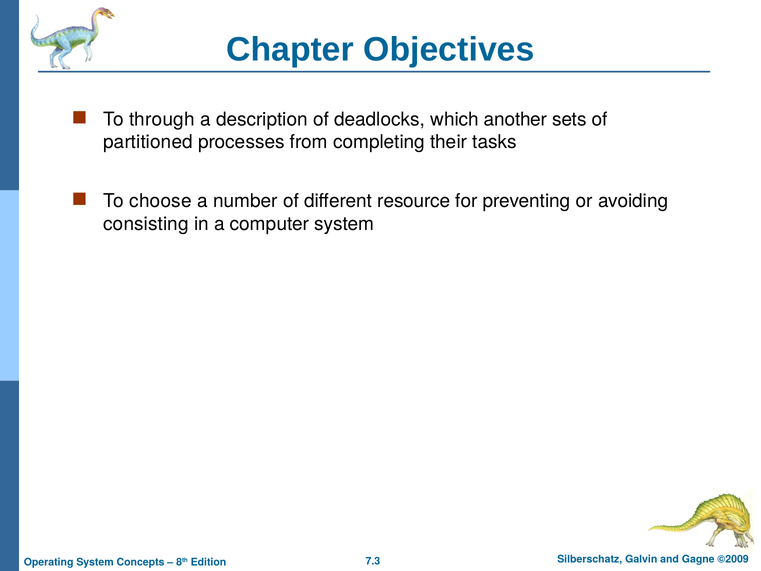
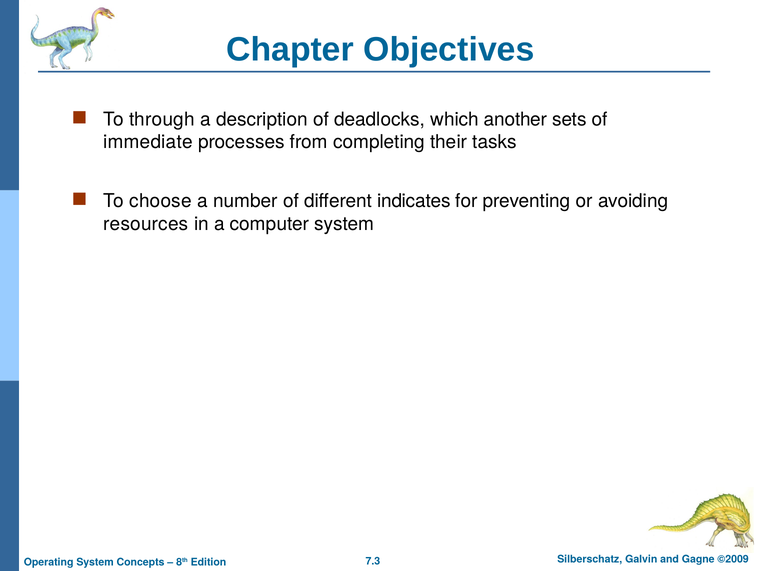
partitioned: partitioned -> immediate
resource: resource -> indicates
consisting: consisting -> resources
